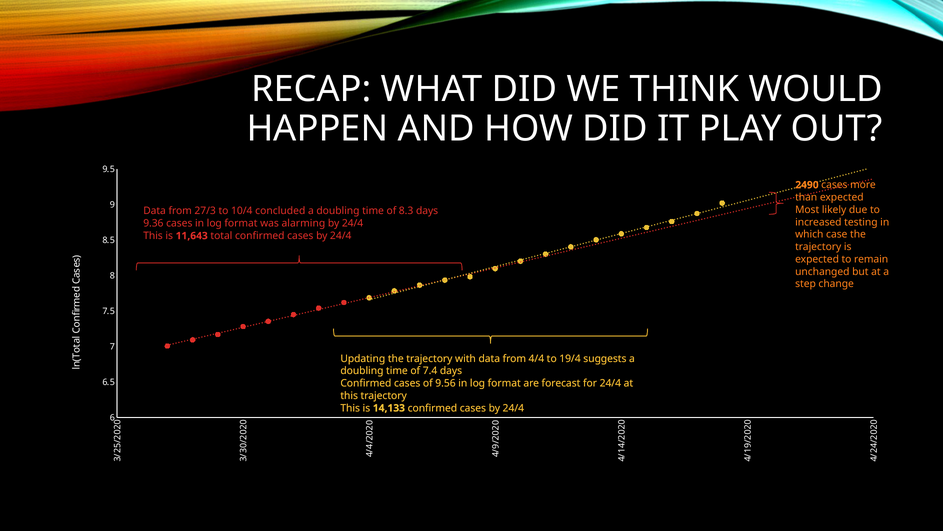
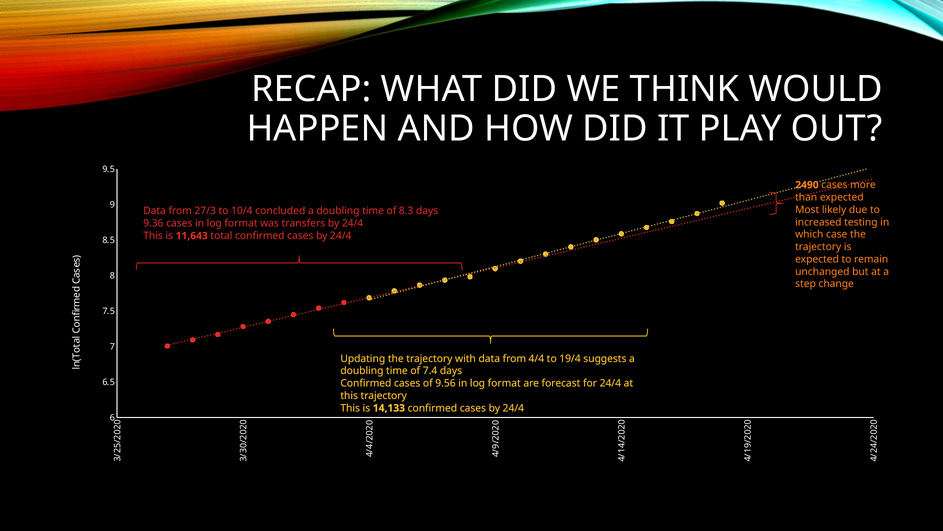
alarming: alarming -> transfers
